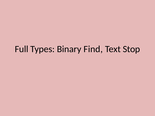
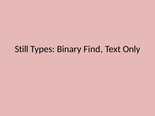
Full: Full -> Still
Stop: Stop -> Only
